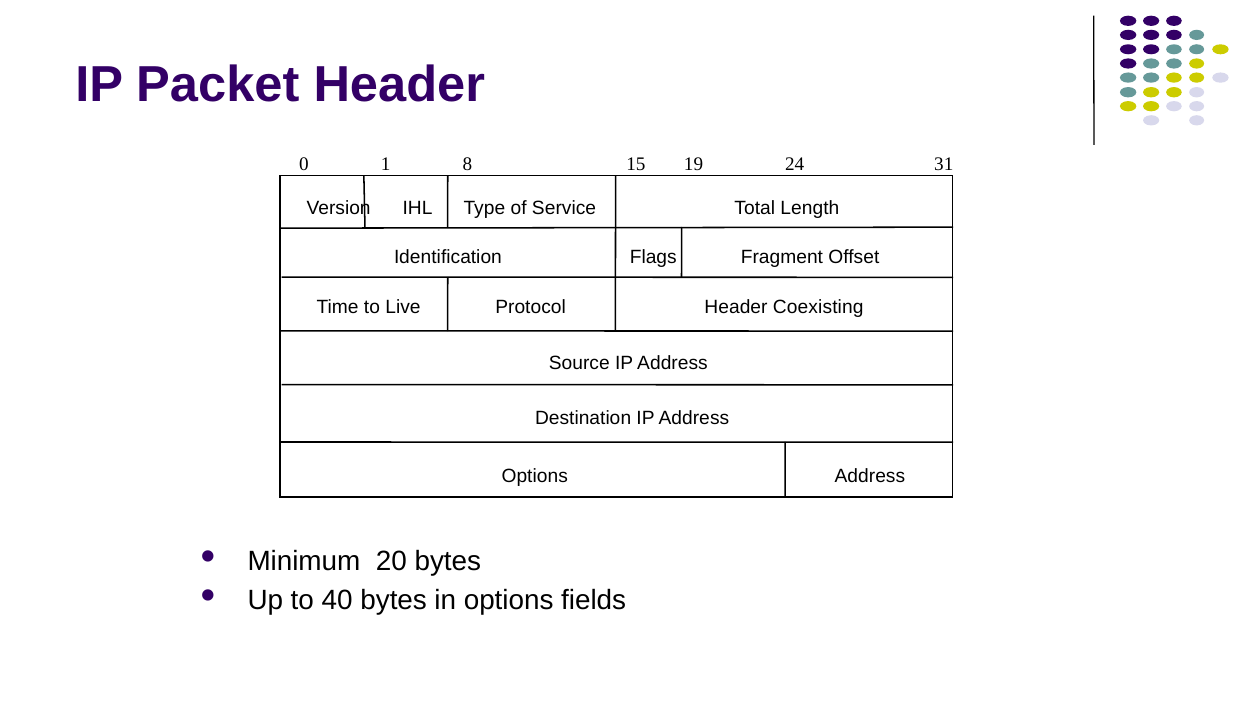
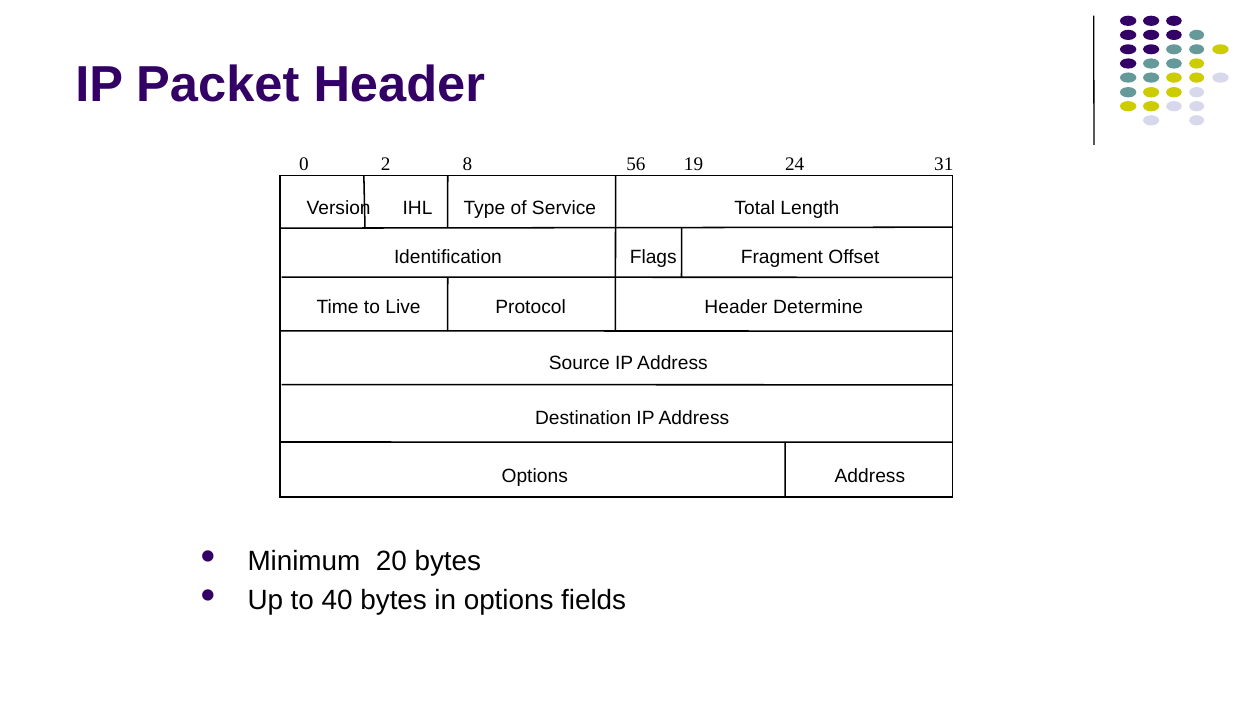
1: 1 -> 2
15: 15 -> 56
Coexisting: Coexisting -> Determine
